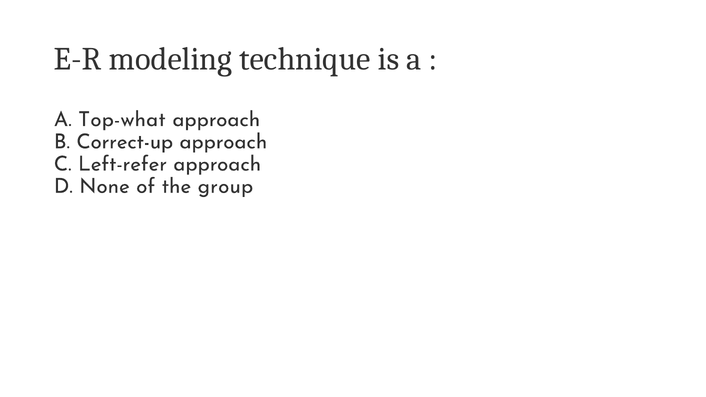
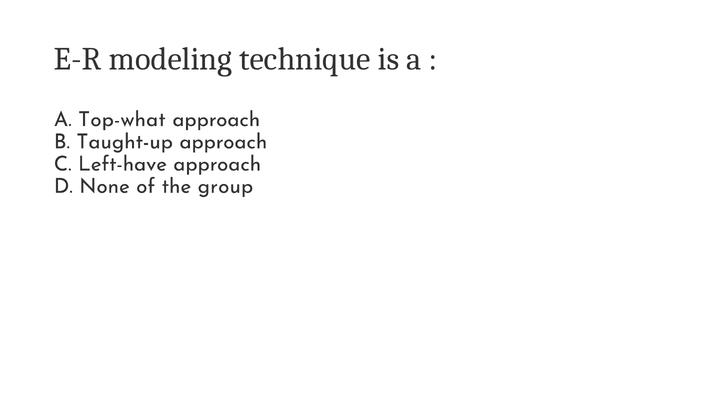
Correct-up: Correct-up -> Taught-up
Left-refer: Left-refer -> Left-have
